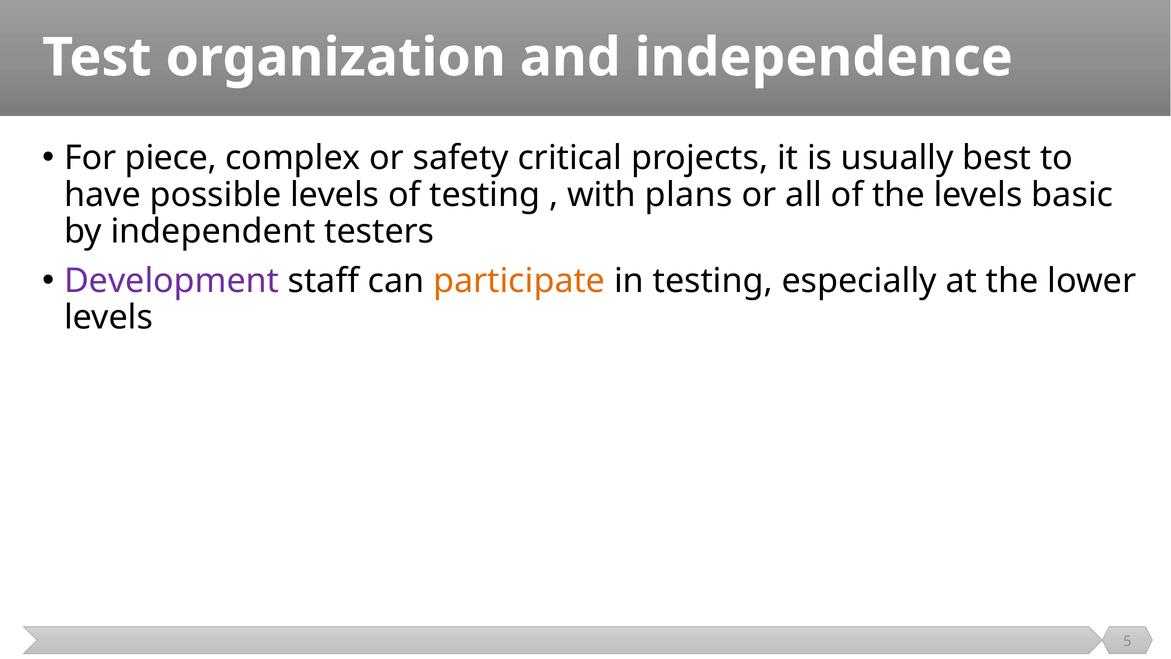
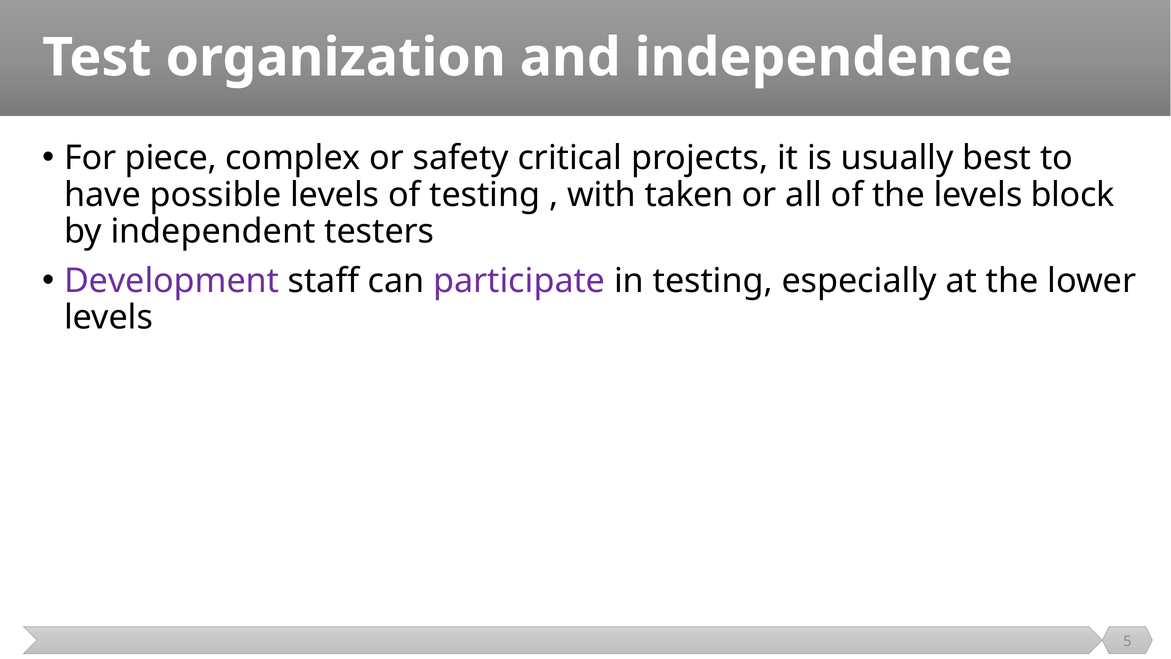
plans: plans -> taken
basic: basic -> block
participate colour: orange -> purple
